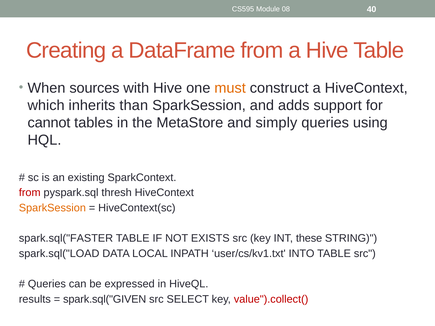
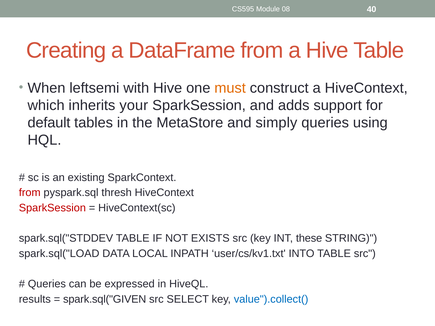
sources: sources -> leftsemi
than: than -> your
cannot: cannot -> default
SparkSession at (52, 208) colour: orange -> red
spark.sql("FASTER: spark.sql("FASTER -> spark.sql("STDDEV
value").collect( colour: red -> blue
